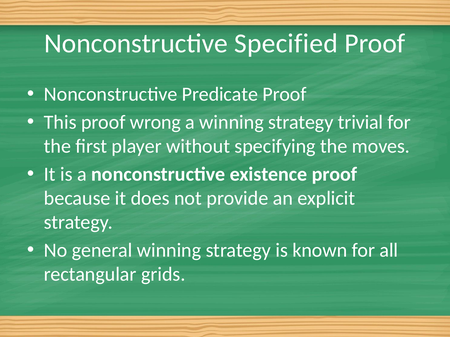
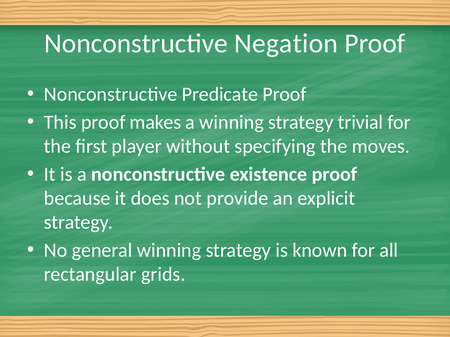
Specified: Specified -> Negation
wrong: wrong -> makes
